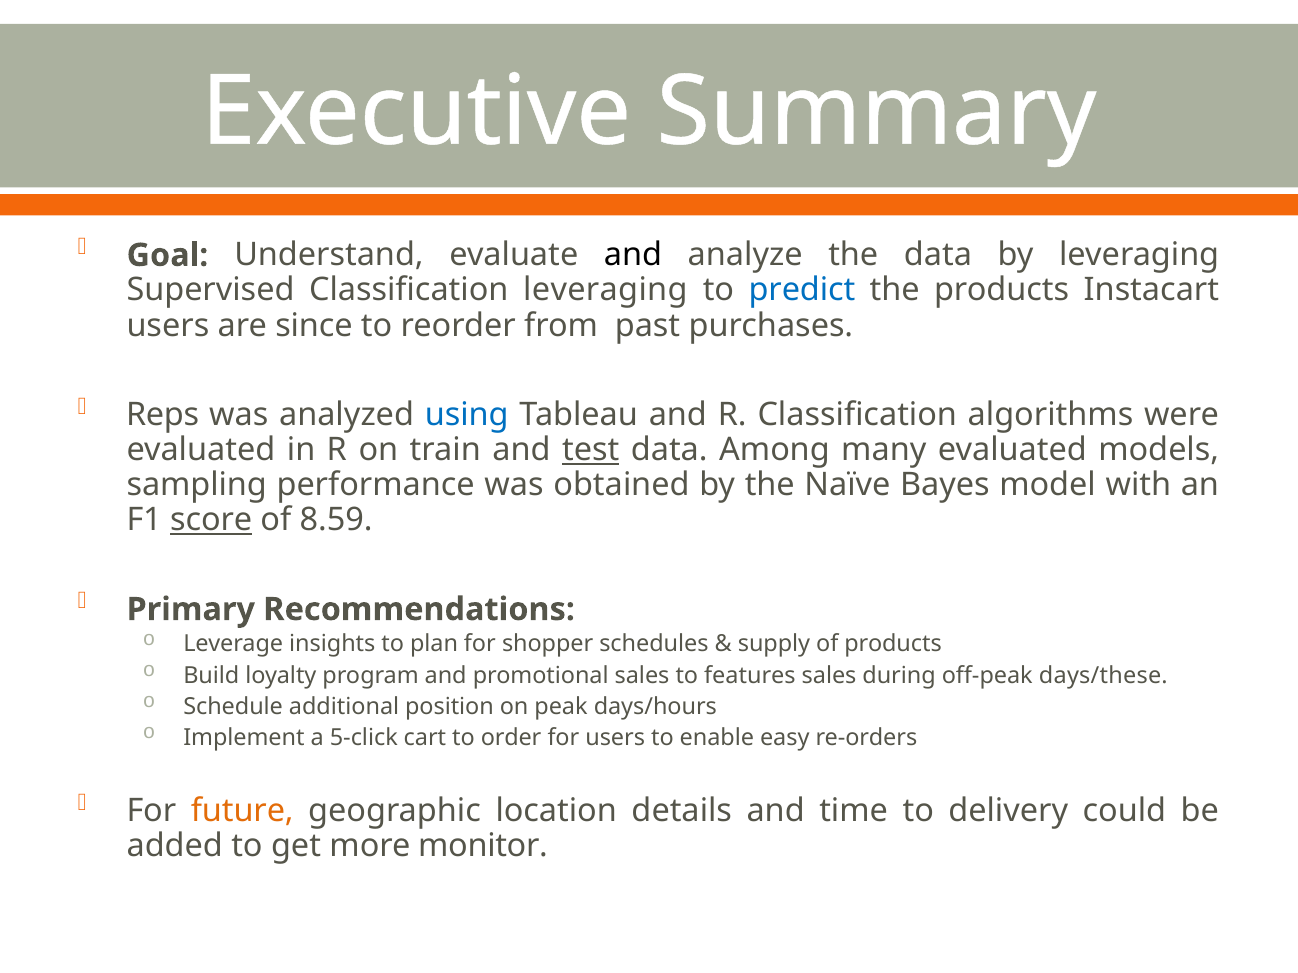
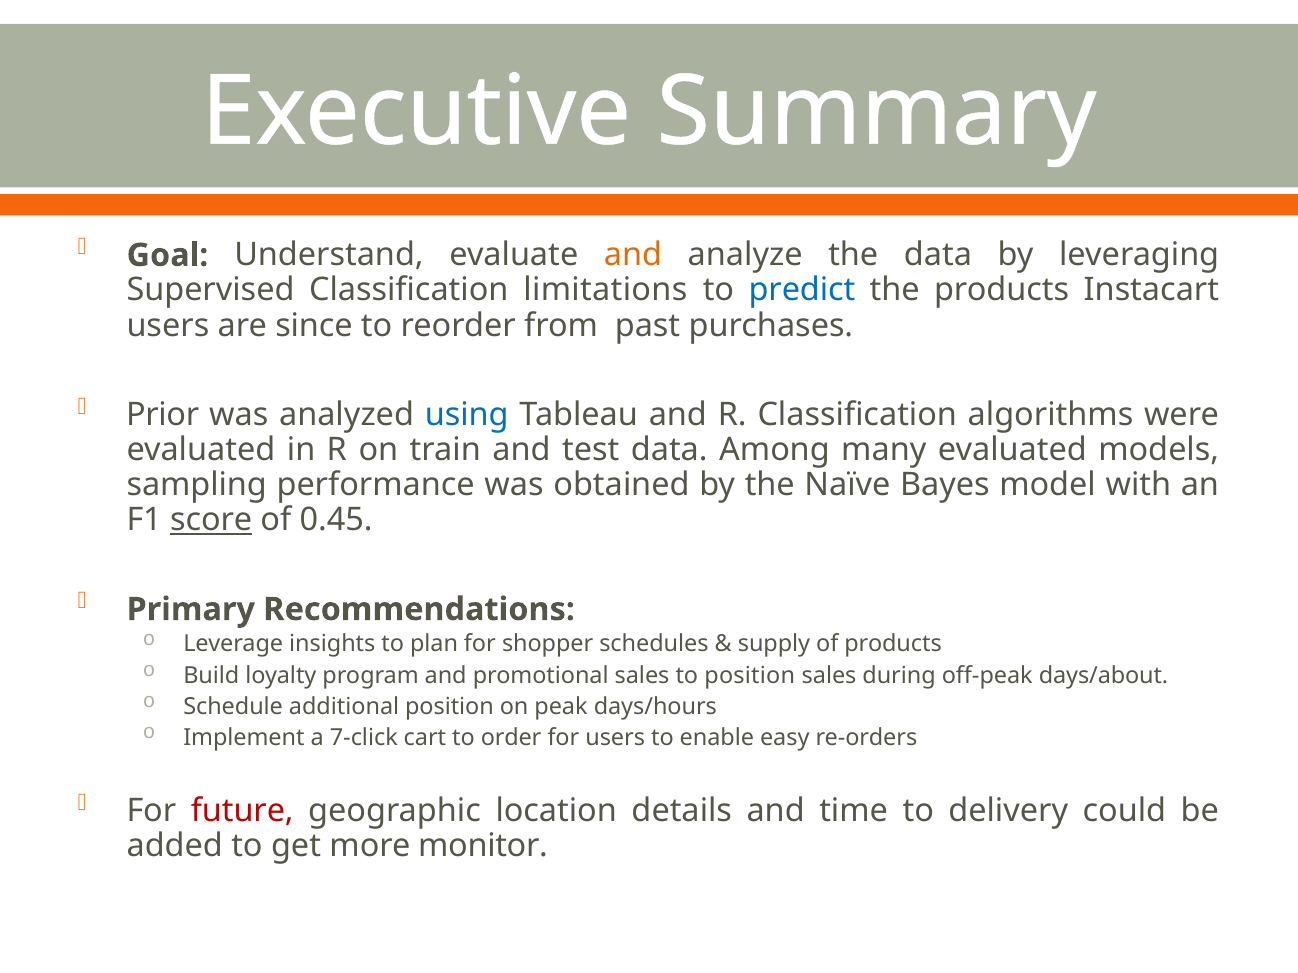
and at (633, 255) colour: black -> orange
Classification leveraging: leveraging -> limitations
Reps: Reps -> Prior
test underline: present -> none
8.59: 8.59 -> 0.45
to features: features -> position
days/these: days/these -> days/about
5-click: 5-click -> 7-click
future colour: orange -> red
